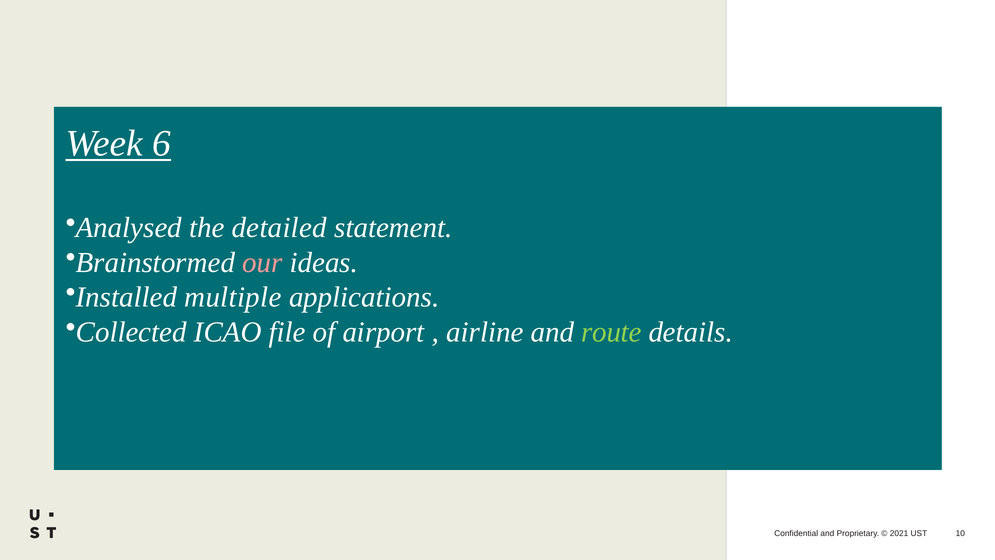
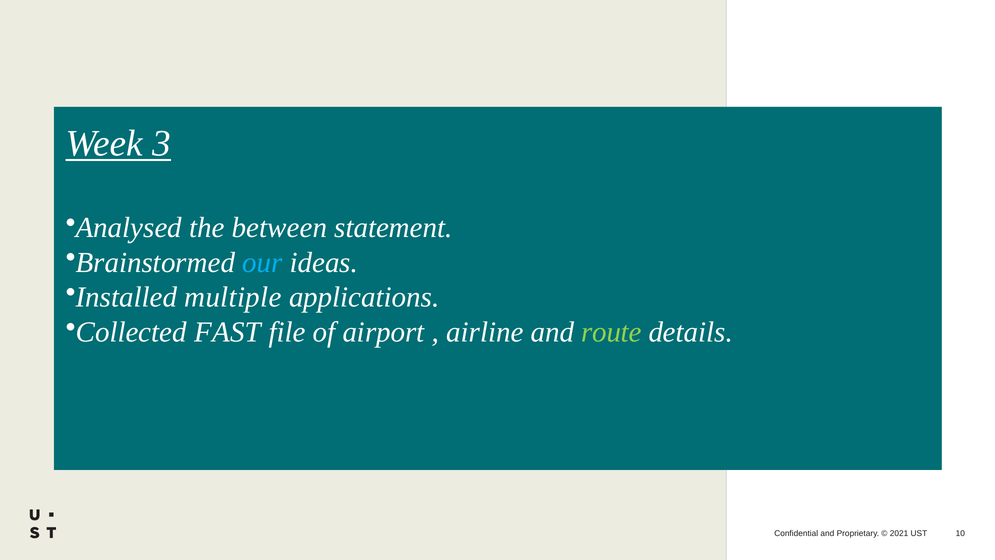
6: 6 -> 3
detailed: detailed -> between
our colour: pink -> light blue
ICAO: ICAO -> FAST
